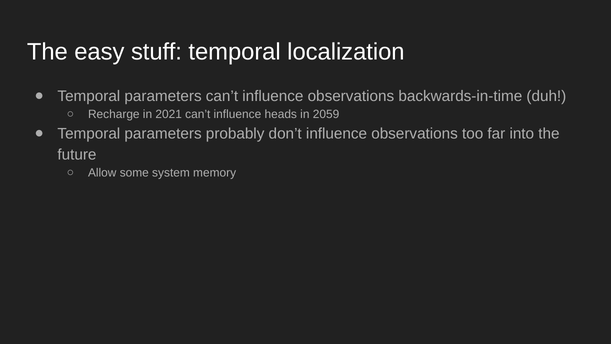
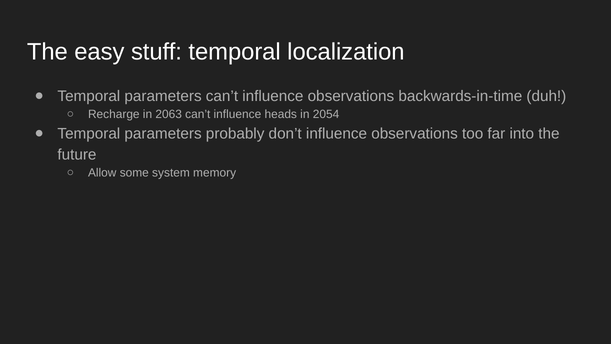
2021: 2021 -> 2063
2059: 2059 -> 2054
